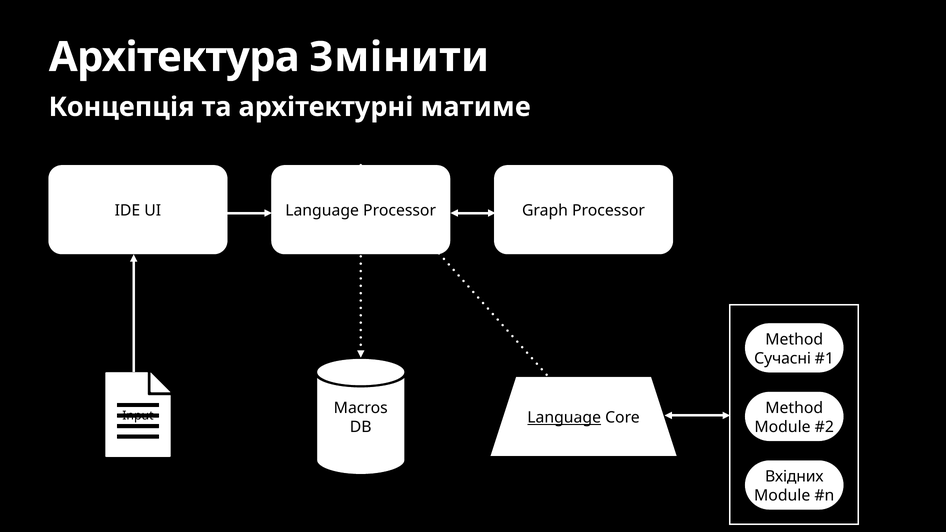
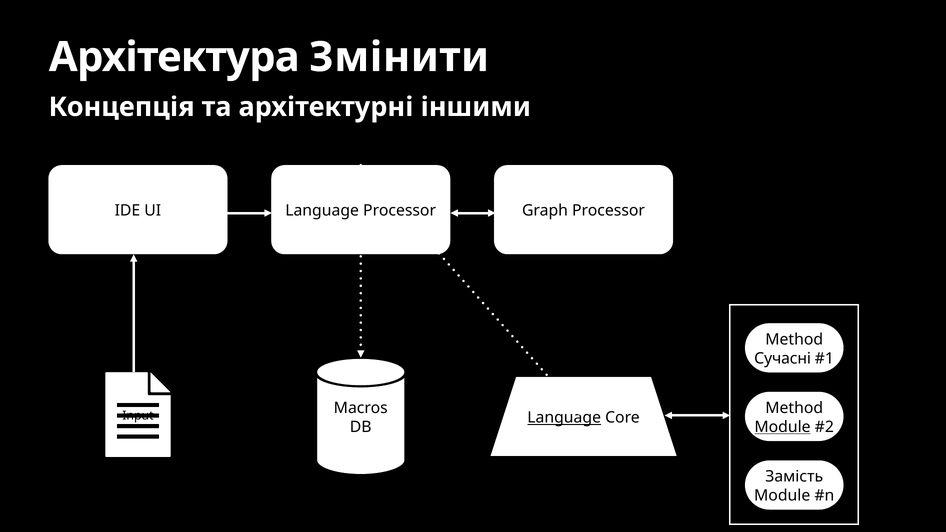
матиме: матиме -> іншими
Module at (783, 427) underline: none -> present
Вхідних: Вхідних -> Замість
